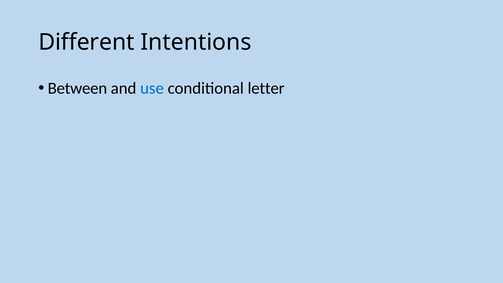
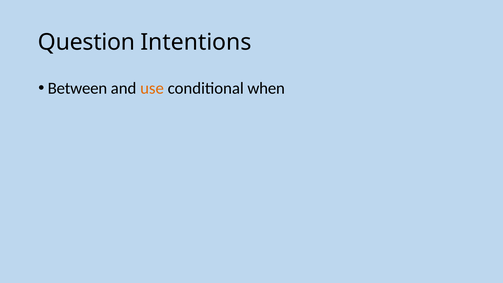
Different: Different -> Question
use colour: blue -> orange
letter: letter -> when
